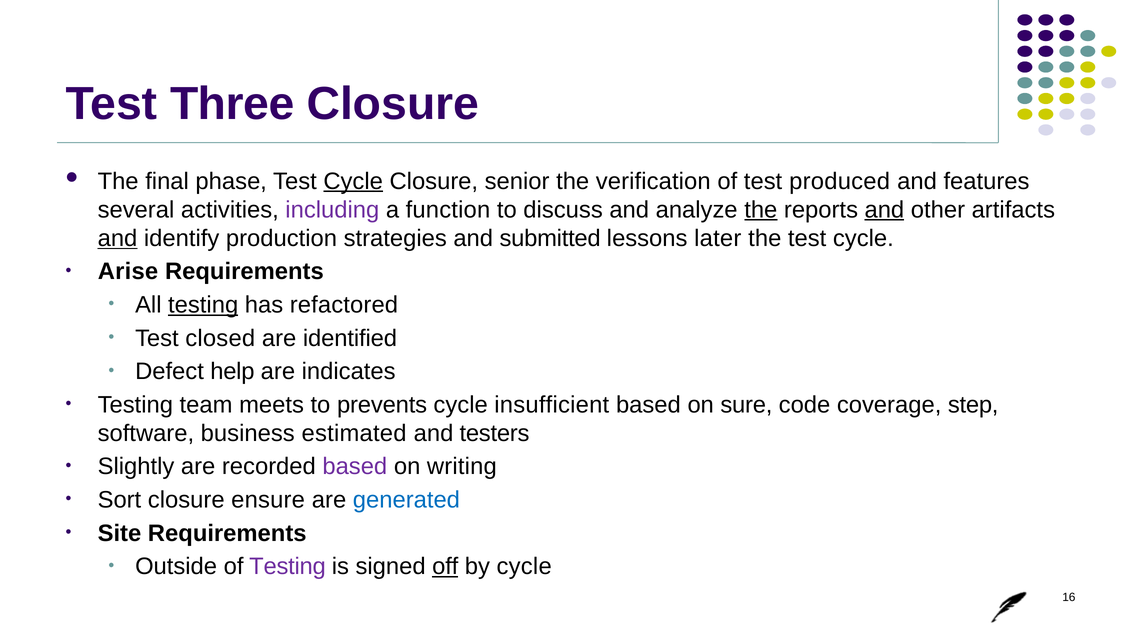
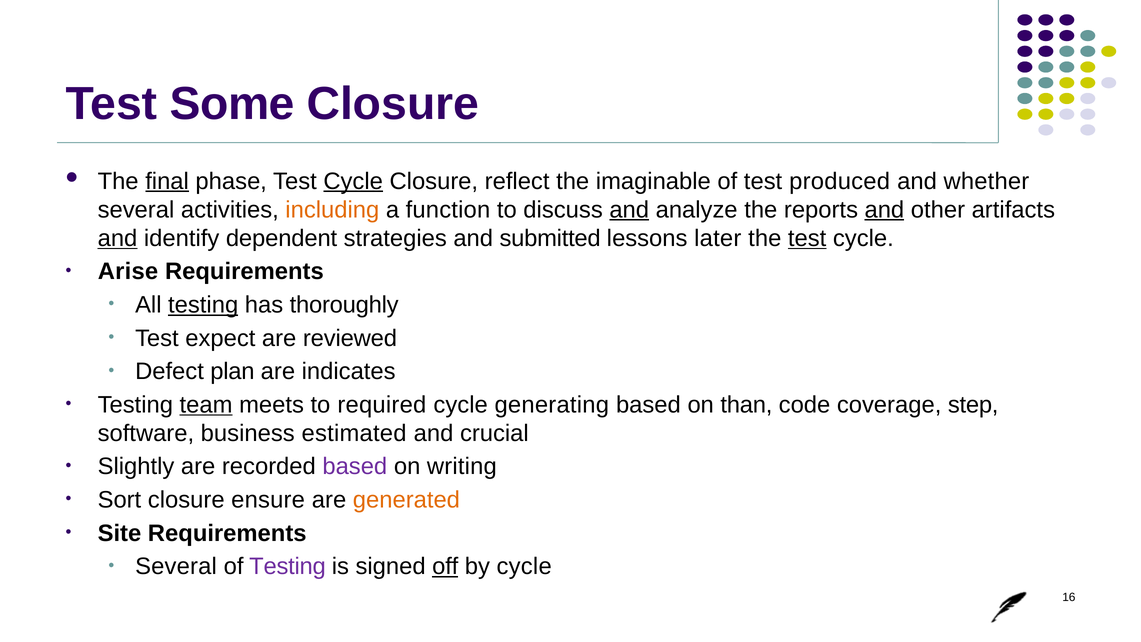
Three: Three -> Some
final underline: none -> present
senior: senior -> reflect
verification: verification -> imaginable
features: features -> whether
including colour: purple -> orange
and at (629, 210) underline: none -> present
the at (761, 210) underline: present -> none
production: production -> dependent
test at (807, 238) underline: none -> present
refactored: refactored -> thoroughly
closed: closed -> expect
identified: identified -> reviewed
help: help -> plan
team underline: none -> present
prevents: prevents -> required
insufficient: insufficient -> generating
sure: sure -> than
testers: testers -> crucial
generated colour: blue -> orange
Outside at (176, 566): Outside -> Several
